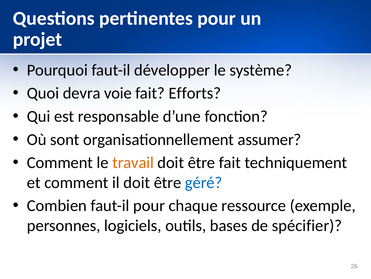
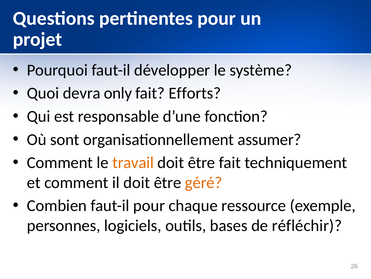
voie: voie -> only
géré colour: blue -> orange
spécifier: spécifier -> réfléchir
